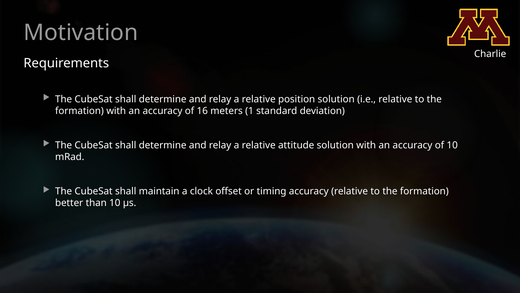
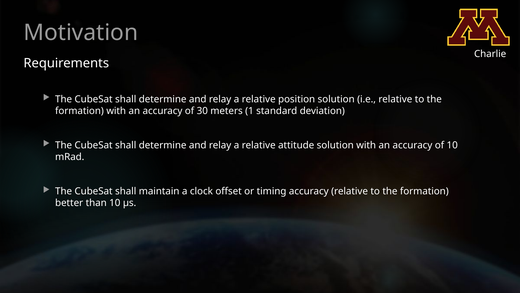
16: 16 -> 30
